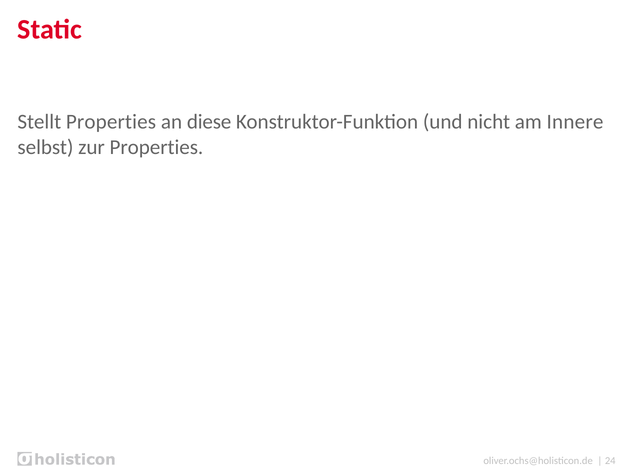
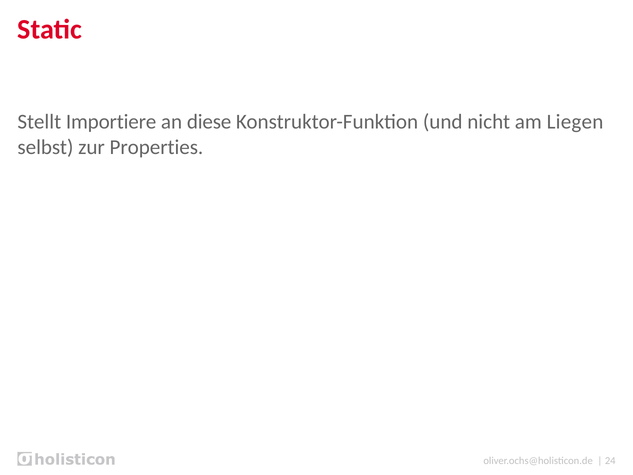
Stellt Properties: Properties -> Importiere
Innere: Innere -> Liegen
